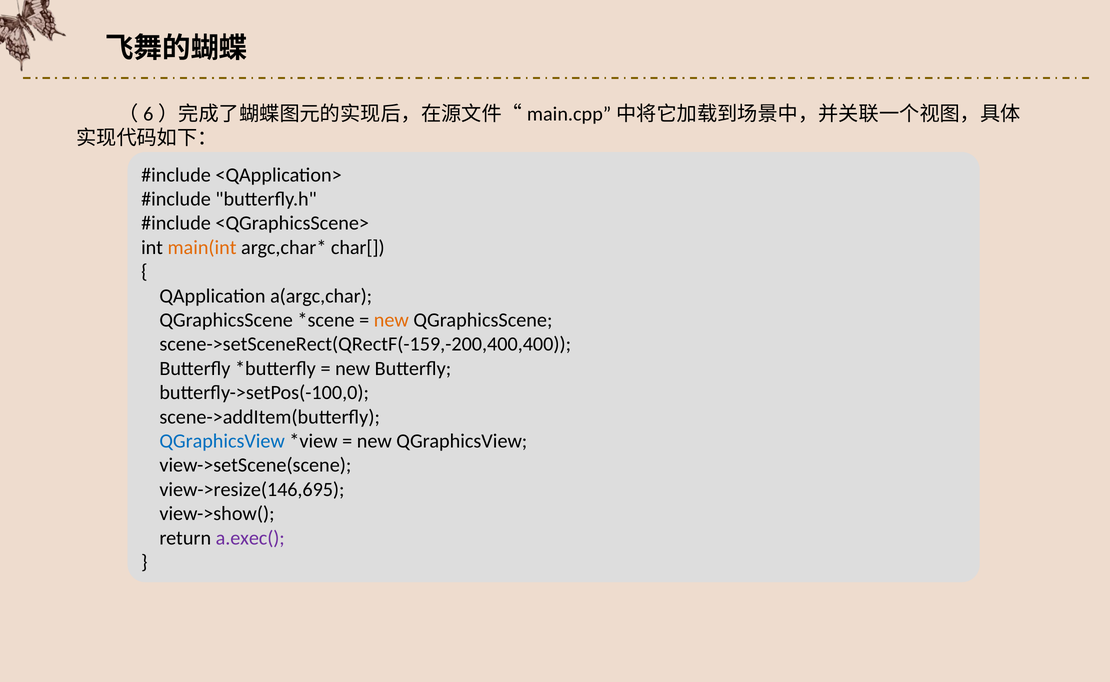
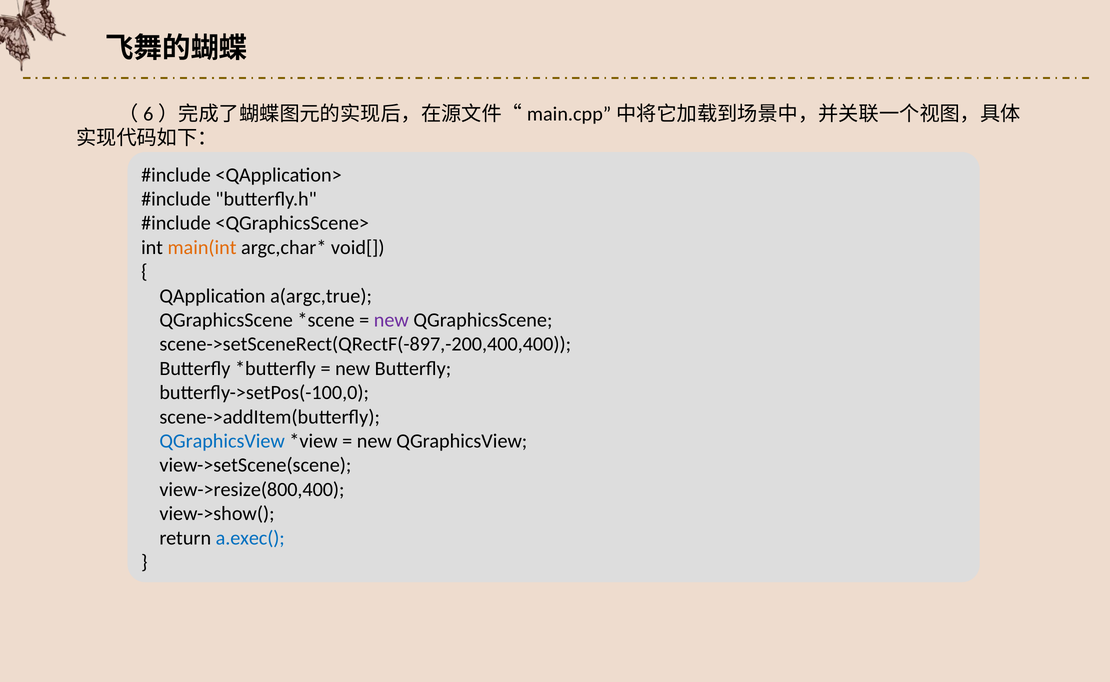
char[: char[ -> void[
a(argc,char: a(argc,char -> a(argc,true
new at (391, 320) colour: orange -> purple
scene->setSceneRect(QRectF(-159,-200,400,400: scene->setSceneRect(QRectF(-159,-200,400,400 -> scene->setSceneRect(QRectF(-897,-200,400,400
view->resize(146,695: view->resize(146,695 -> view->resize(800,400
a.exec( colour: purple -> blue
